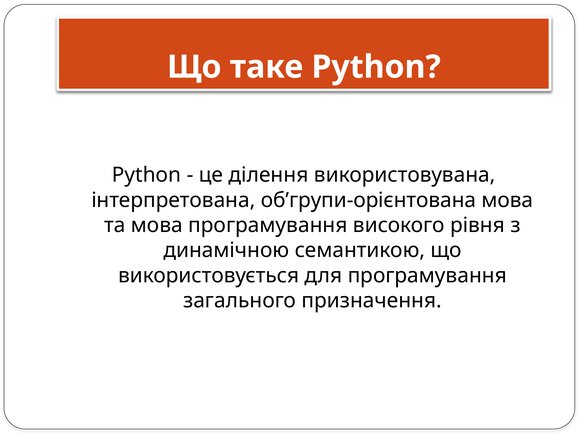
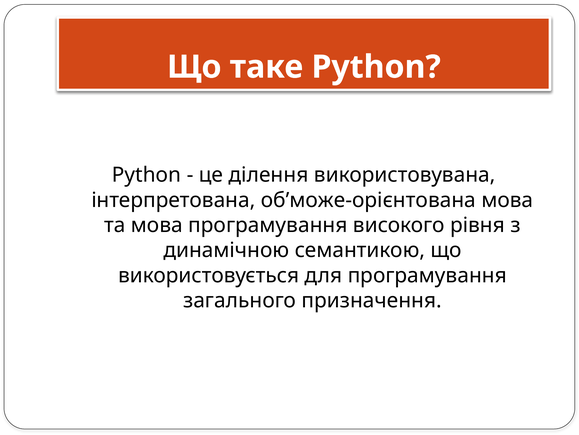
об’групи-орієнтована: об’групи-орієнтована -> об’може-орієнтована
